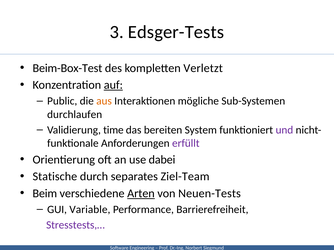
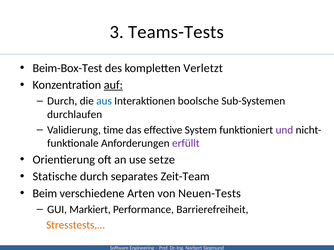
Edsger-Tests: Edsger-Tests -> Teams-Tests
Public at (62, 101): Public -> Durch
aus colour: orange -> blue
mögliche: mögliche -> boolsche
bereiten: bereiten -> effective
dabei: dabei -> setze
Ziel-Team: Ziel-Team -> Zeit-Team
Arten underline: present -> none
Variable: Variable -> Markiert
Stresstests,… colour: purple -> orange
